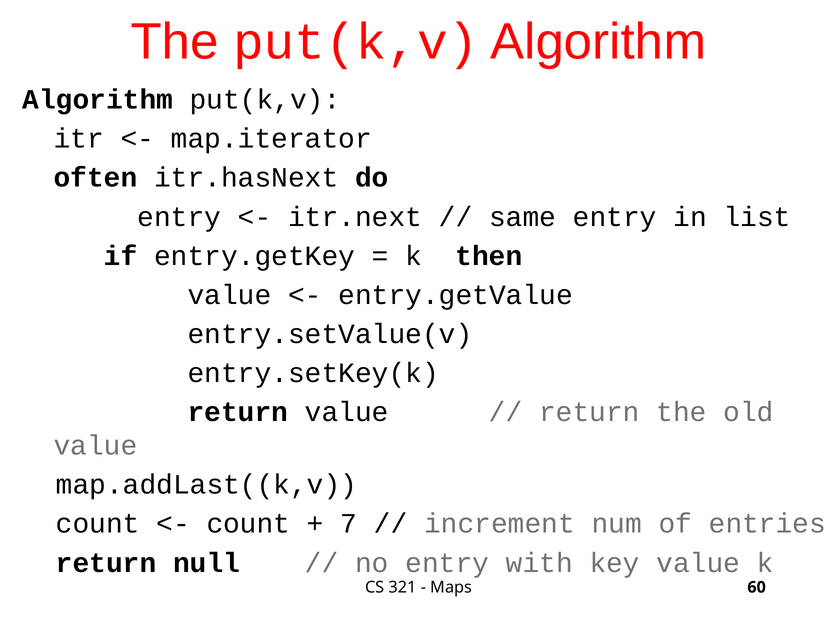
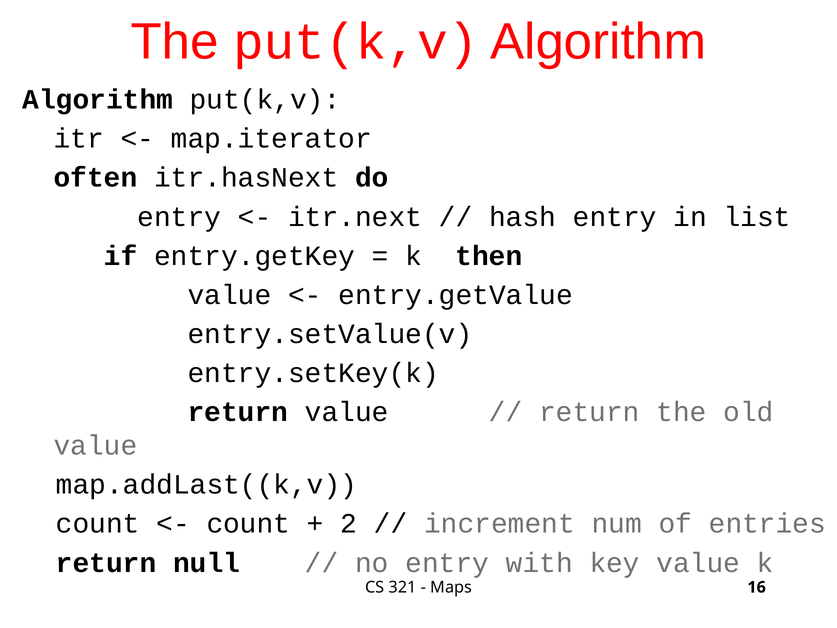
same: same -> hash
7: 7 -> 2
60: 60 -> 16
